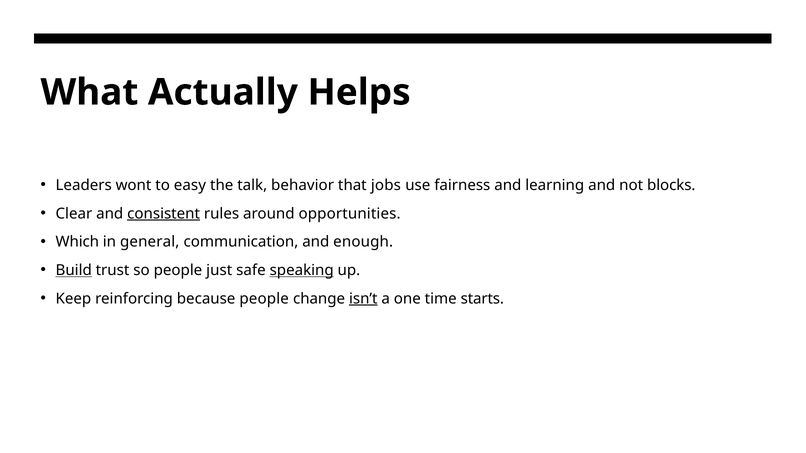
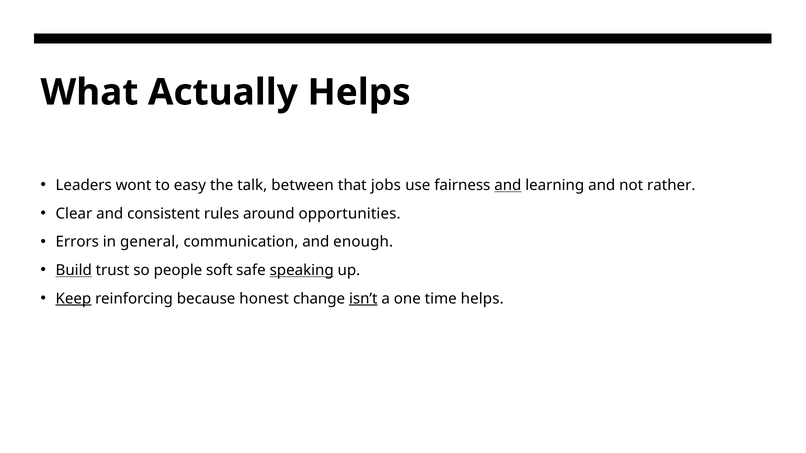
behavior: behavior -> between
and at (508, 185) underline: none -> present
blocks: blocks -> rather
consistent underline: present -> none
Which: Which -> Errors
just: just -> soft
Keep underline: none -> present
because people: people -> honest
time starts: starts -> helps
